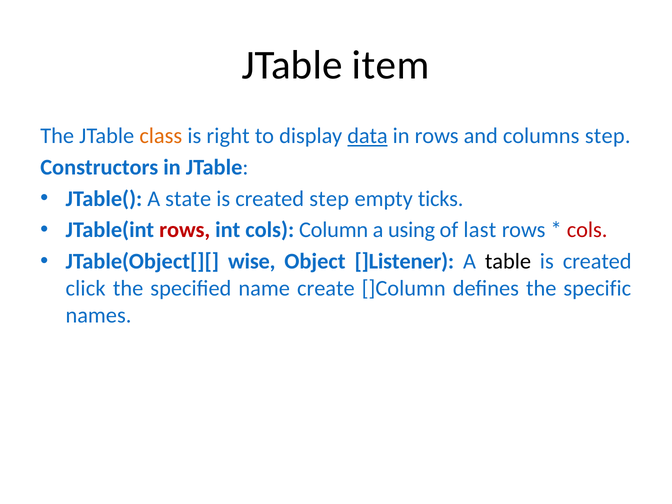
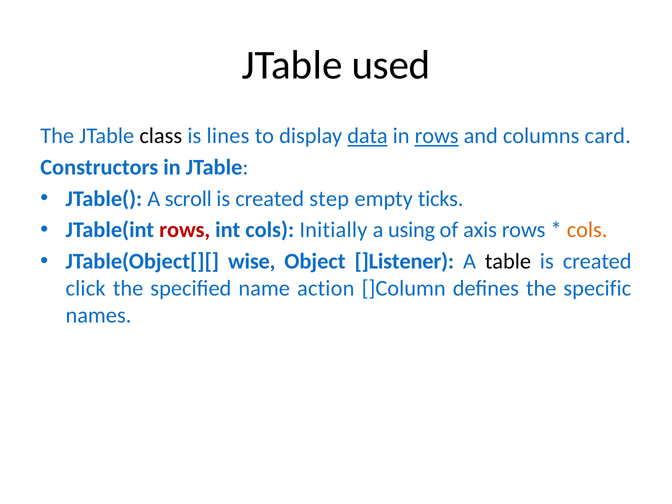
item: item -> used
class colour: orange -> black
right: right -> lines
rows at (437, 136) underline: none -> present
columns step: step -> card
state: state -> scroll
Column: Column -> Initially
last: last -> axis
cols at (587, 230) colour: red -> orange
create: create -> action
